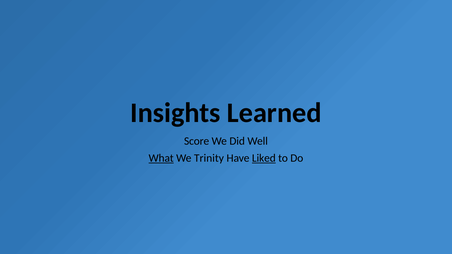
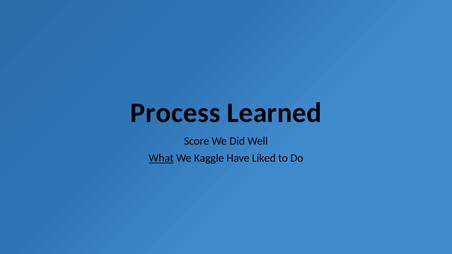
Insights: Insights -> Process
Trinity: Trinity -> Kaggle
Liked underline: present -> none
